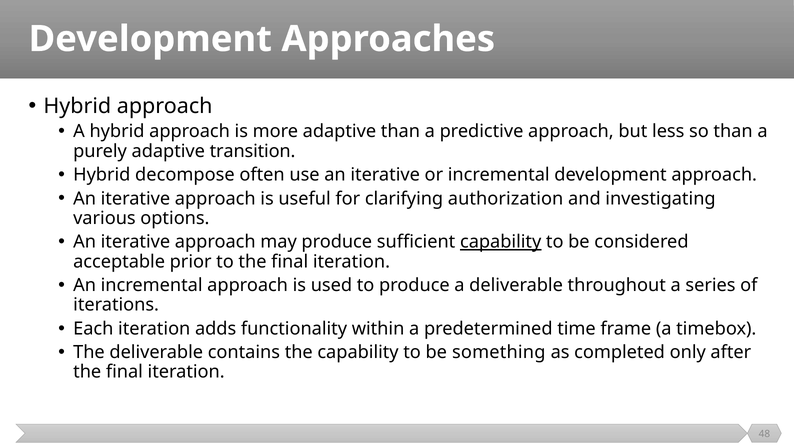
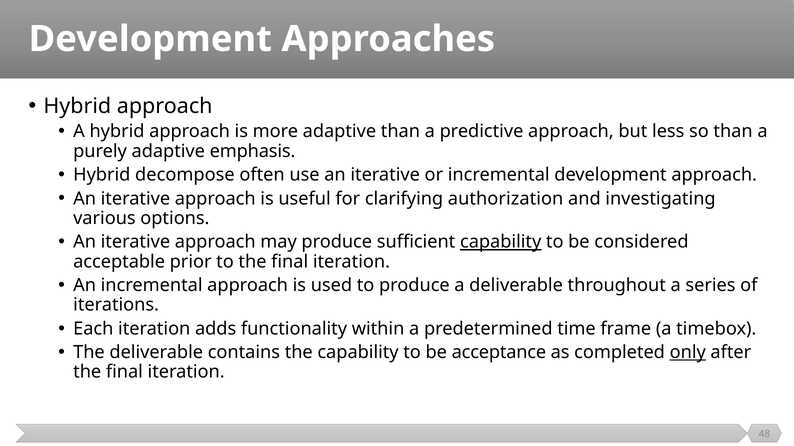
transition: transition -> emphasis
something: something -> acceptance
only underline: none -> present
